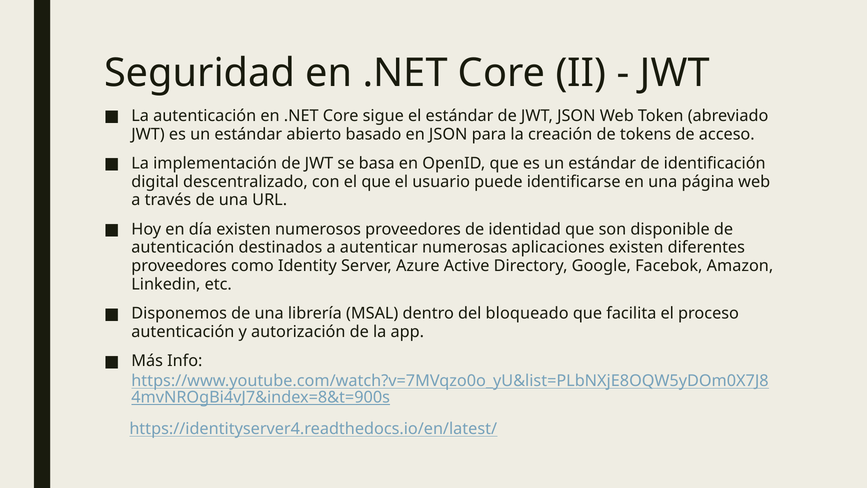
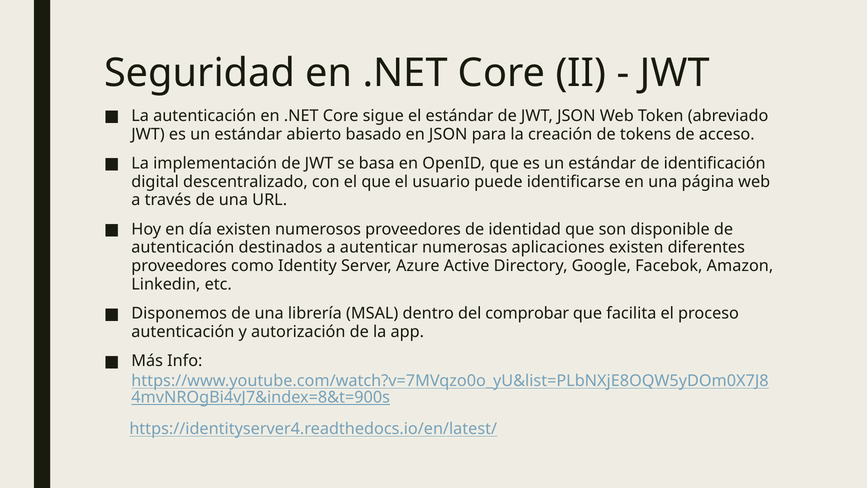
bloqueado: bloqueado -> comprobar
